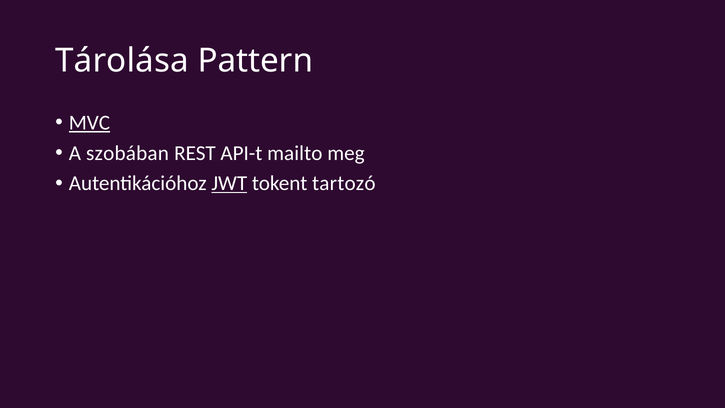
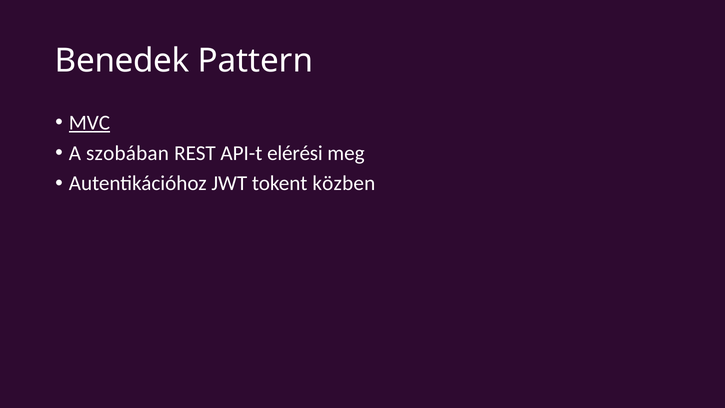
Tárolása: Tárolása -> Benedek
mailto: mailto -> elérési
JWT underline: present -> none
tartozó: tartozó -> közben
